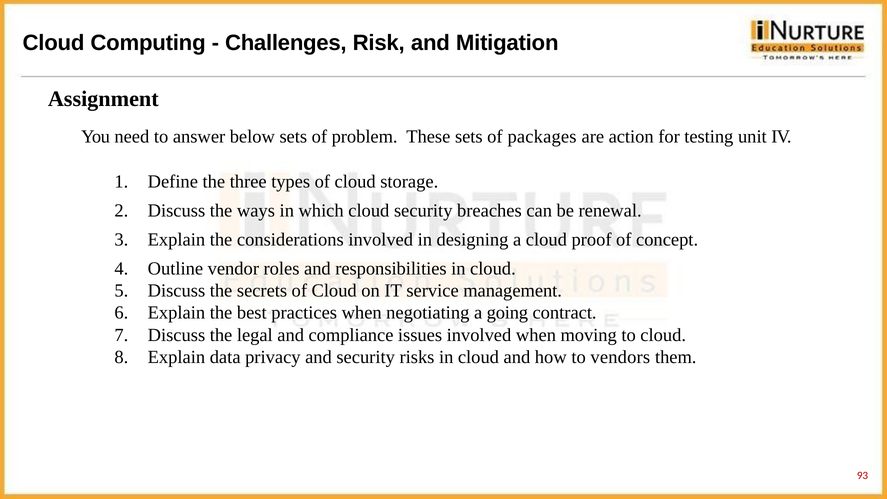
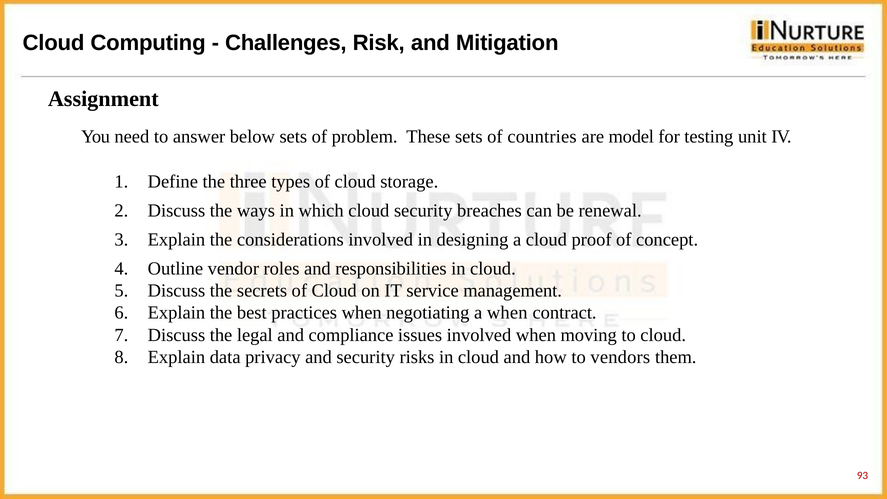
packages: packages -> countries
action: action -> model
a going: going -> when
